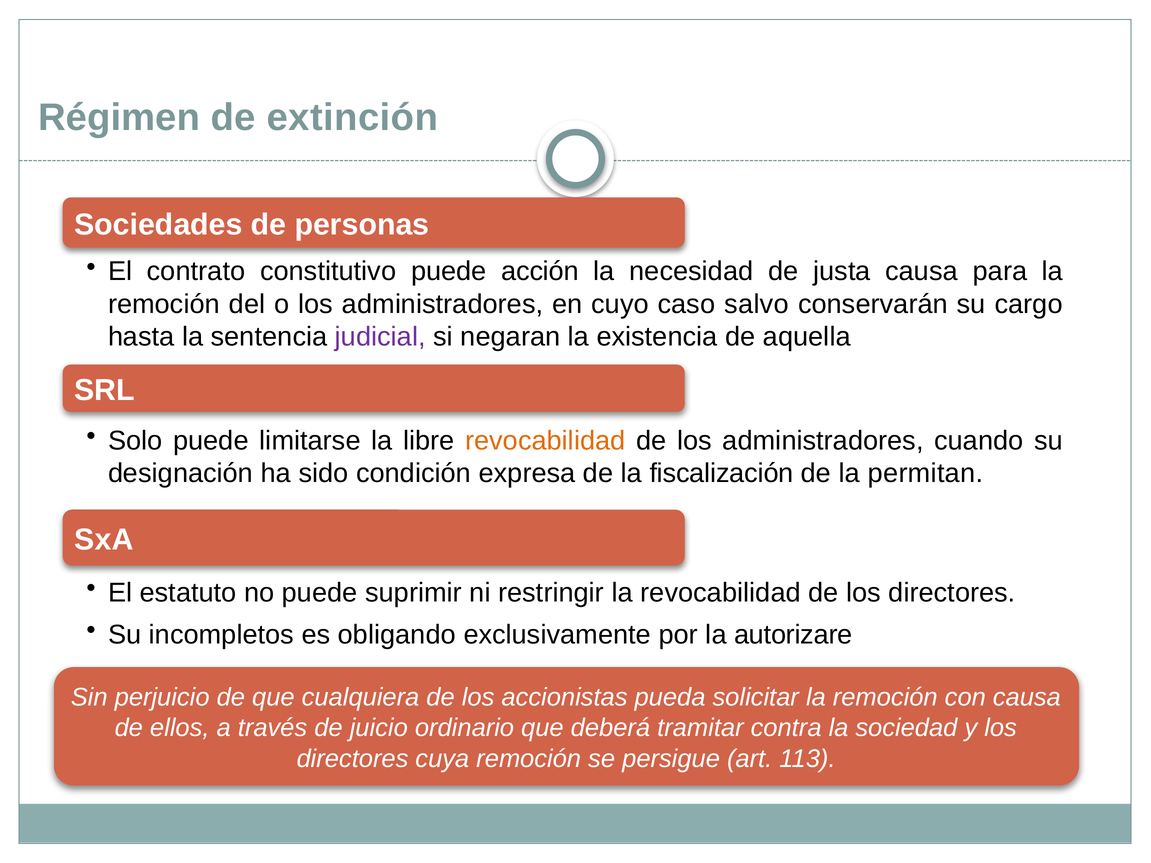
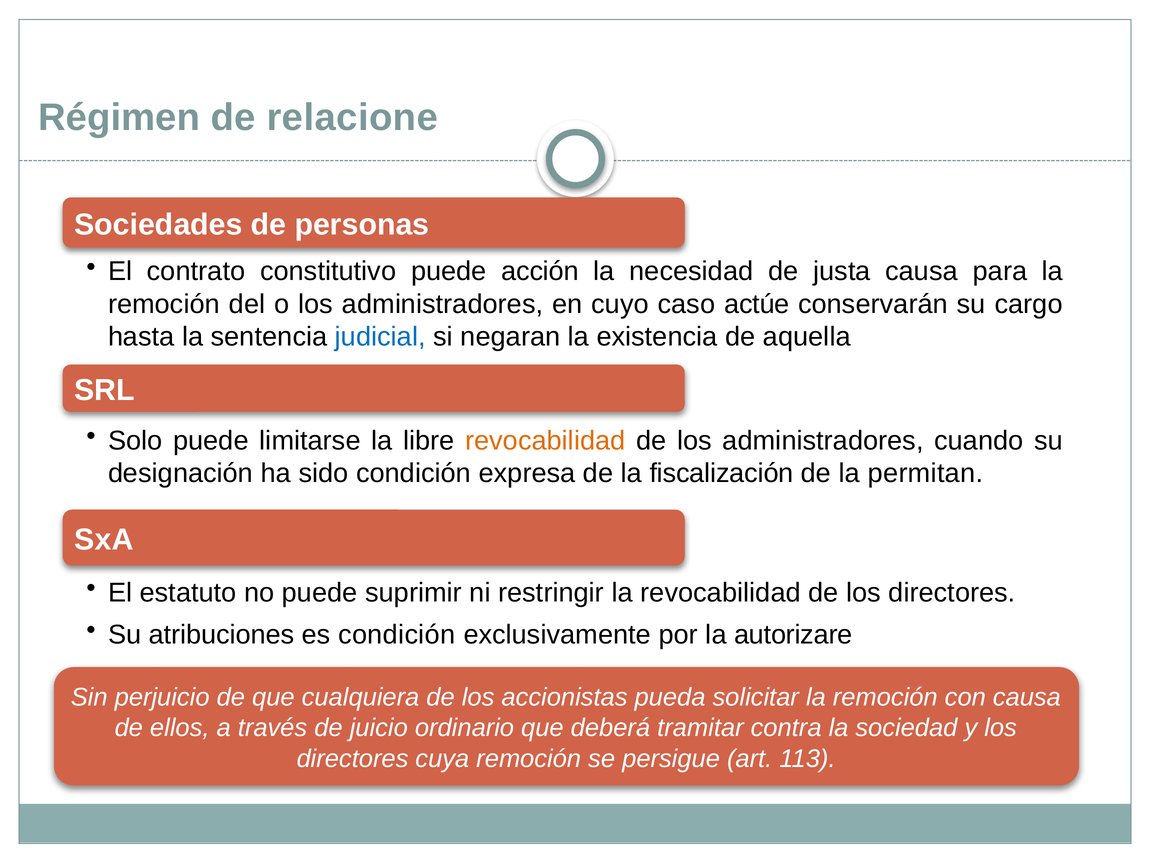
extinción: extinción -> relacione
salvo: salvo -> actúe
judicial colour: purple -> blue
incompletos: incompletos -> atribuciones
es obligando: obligando -> condición
